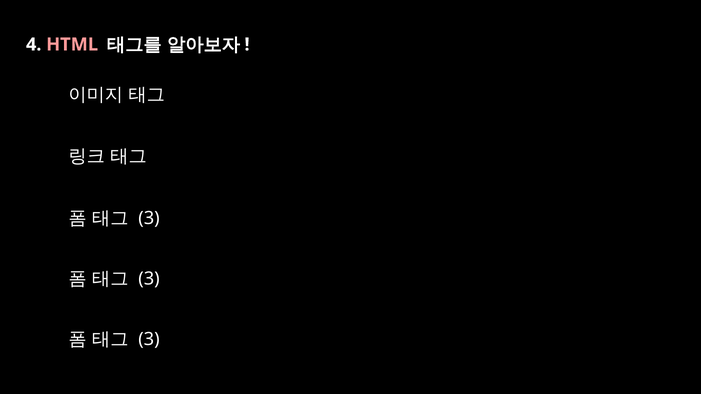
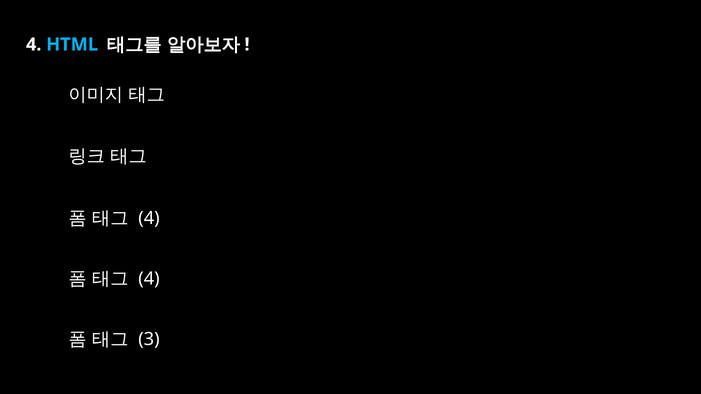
HTML colour: pink -> light blue
3 at (149, 218): 3 -> 4
3 at (149, 279): 3 -> 4
